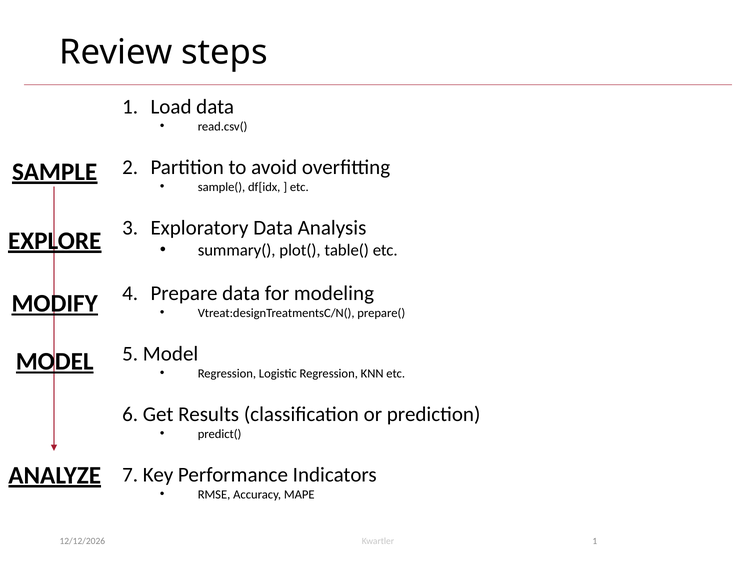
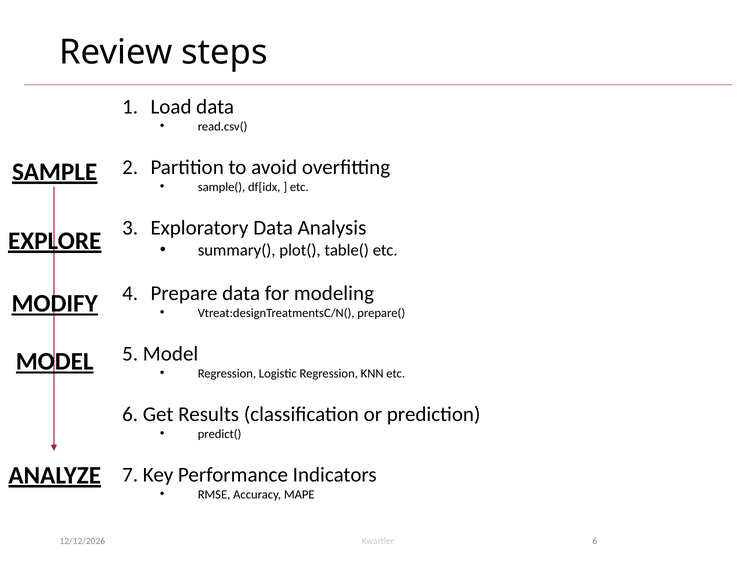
1 at (595, 541): 1 -> 6
